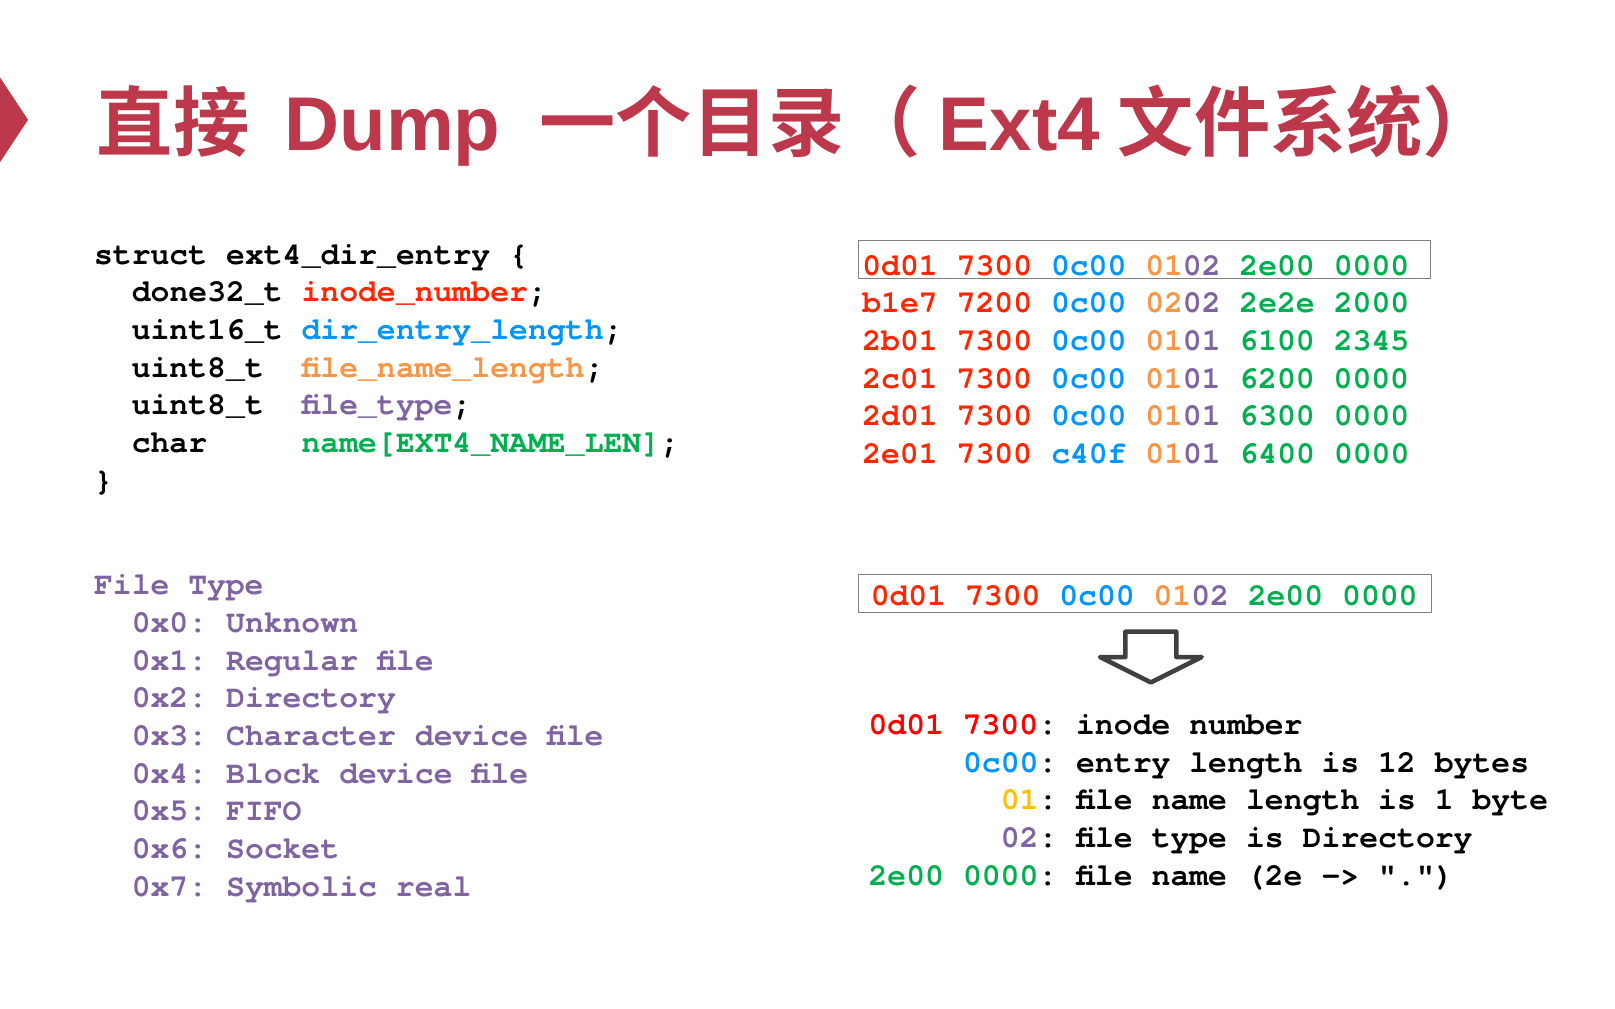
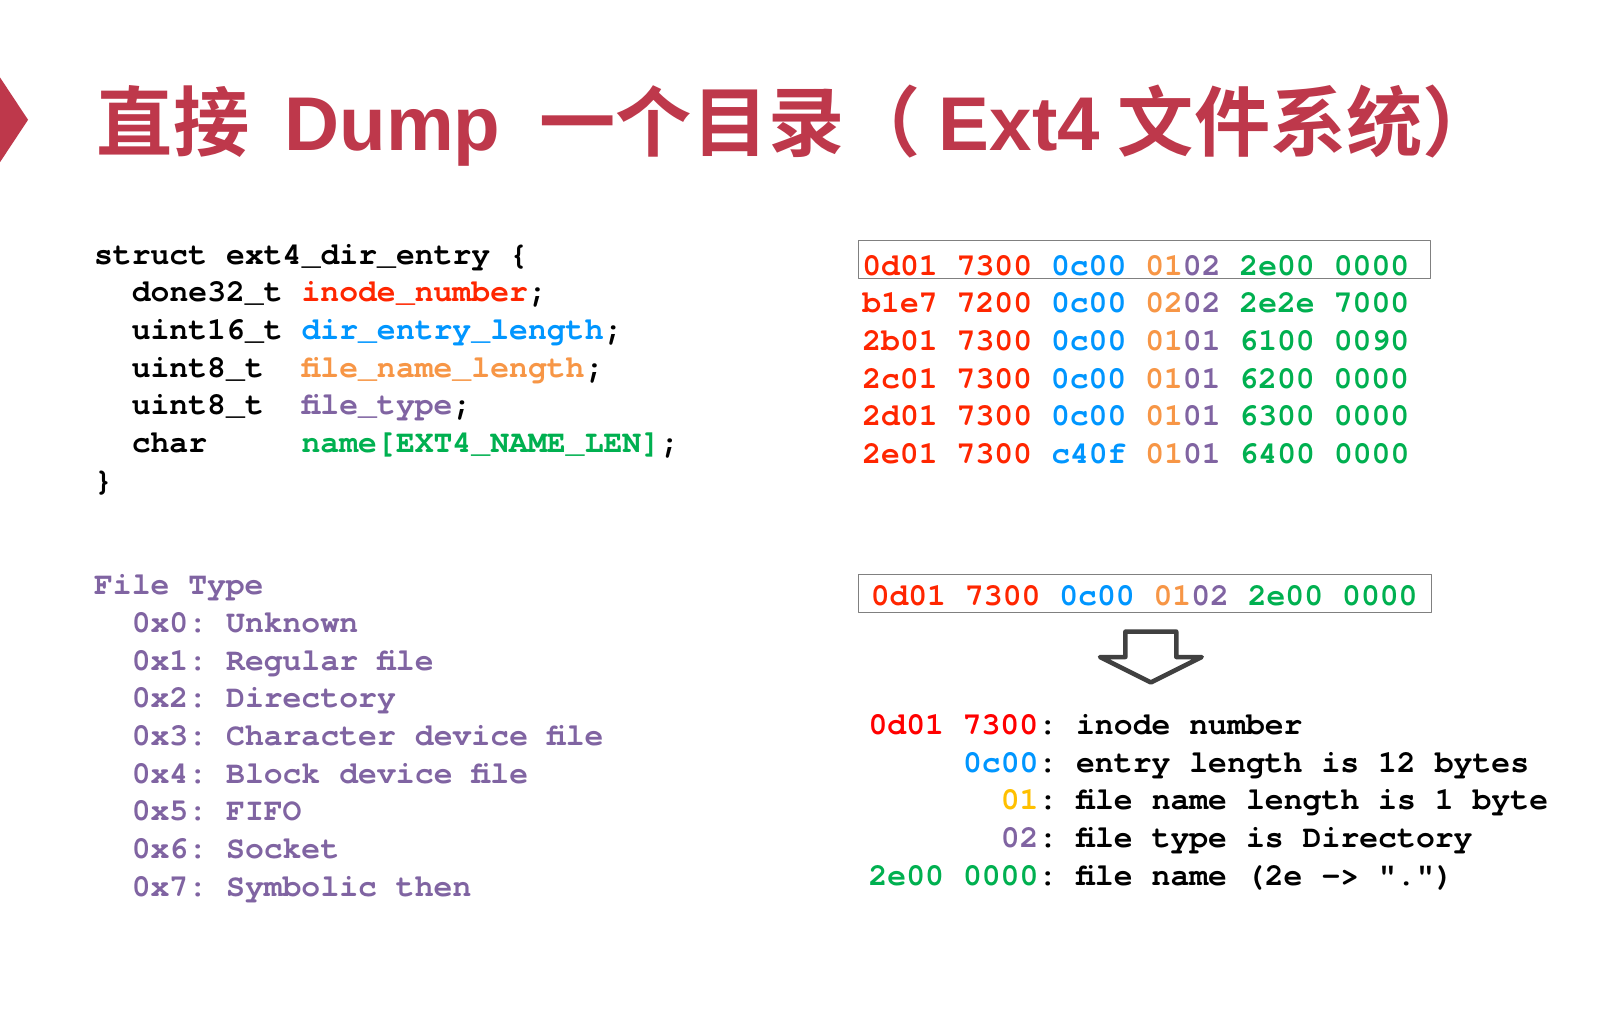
2000: 2000 -> 7000
2345: 2345 -> 0090
real: real -> then
